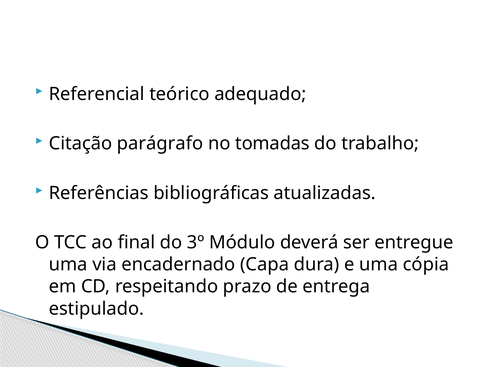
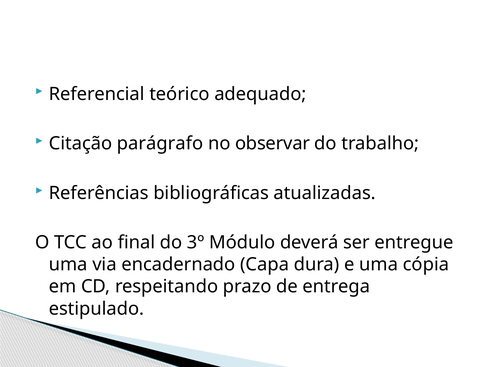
tomadas: tomadas -> observar
